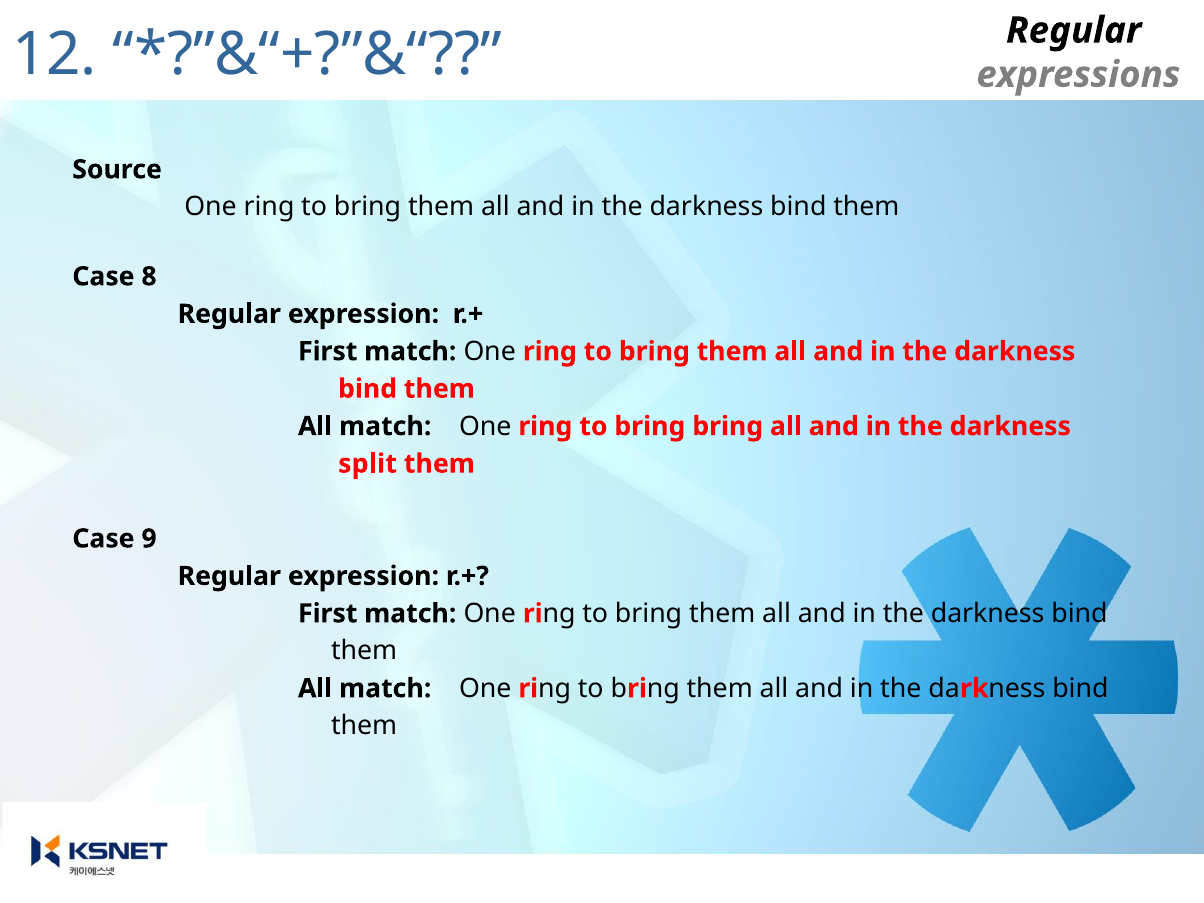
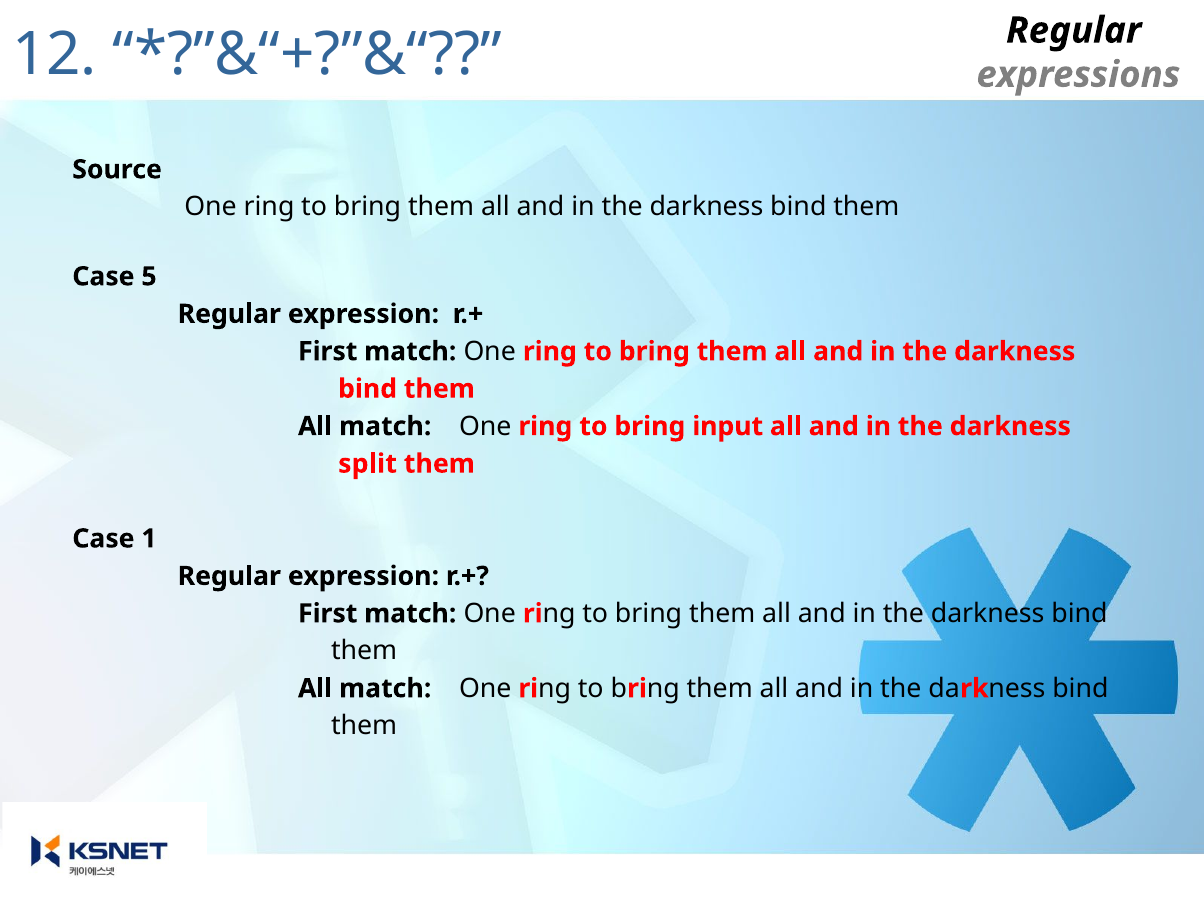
8: 8 -> 5
bring bring: bring -> input
9: 9 -> 1
